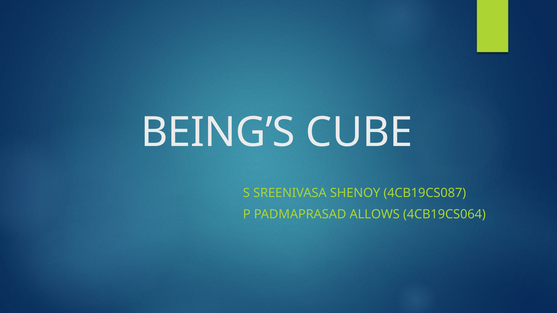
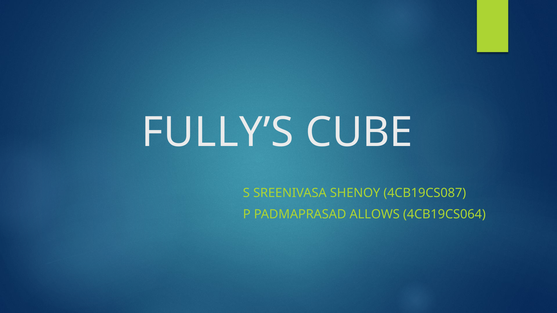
BEING’S: BEING’S -> FULLY’S
